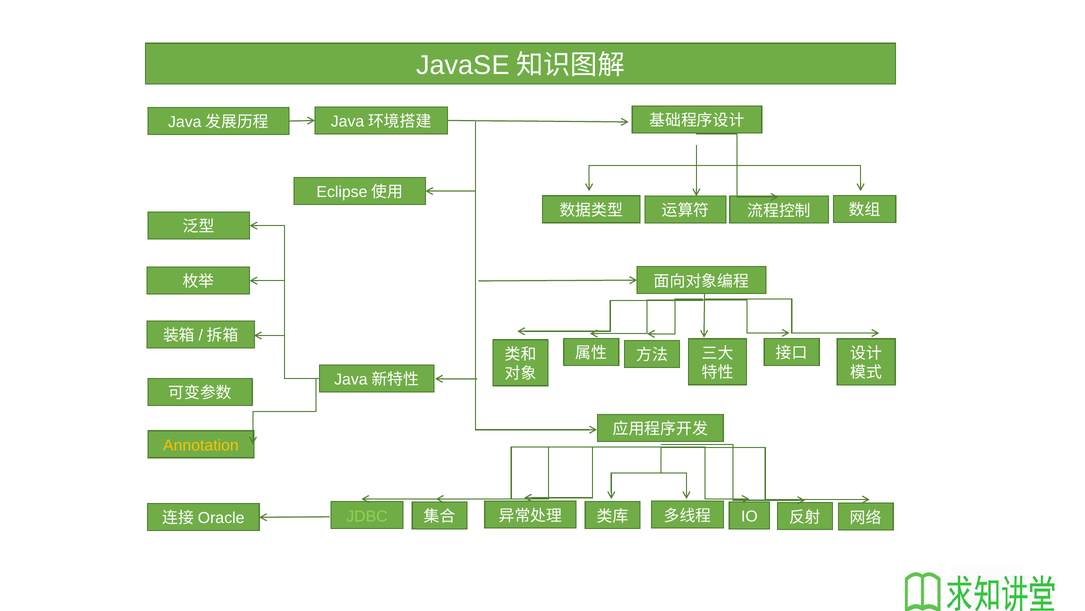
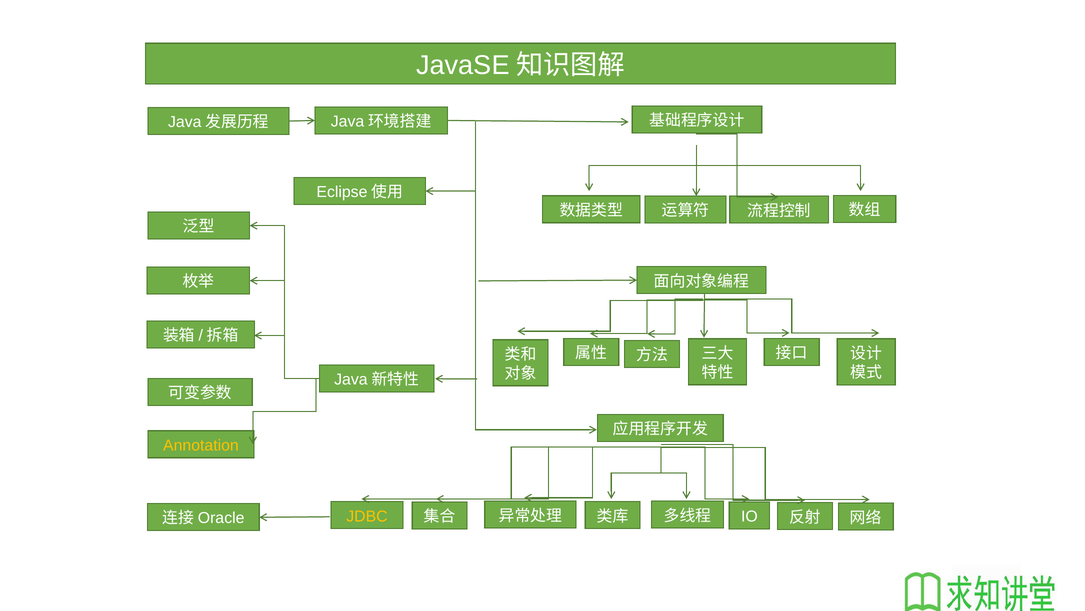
JDBC colour: light green -> yellow
